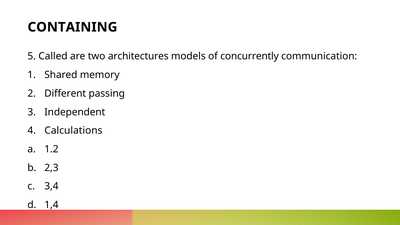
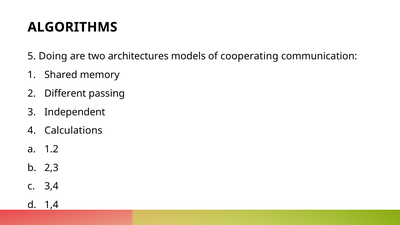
CONTAINING: CONTAINING -> ALGORITHMS
Called: Called -> Doing
concurrently: concurrently -> cooperating
